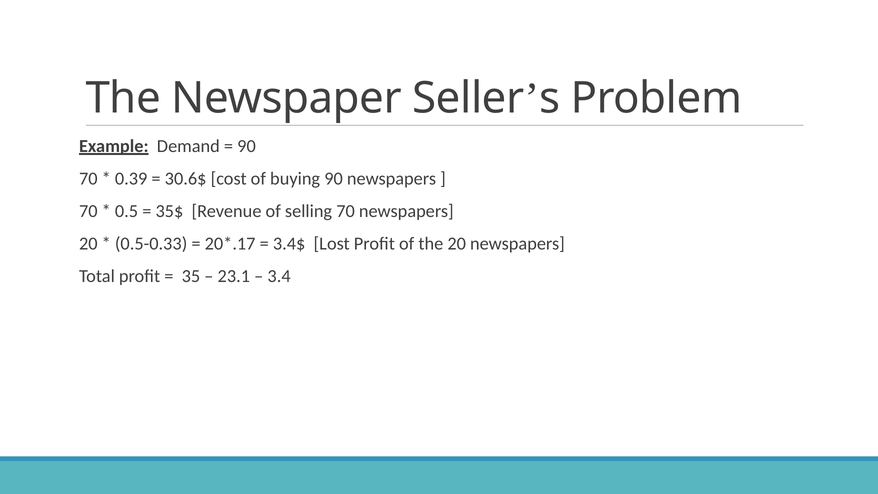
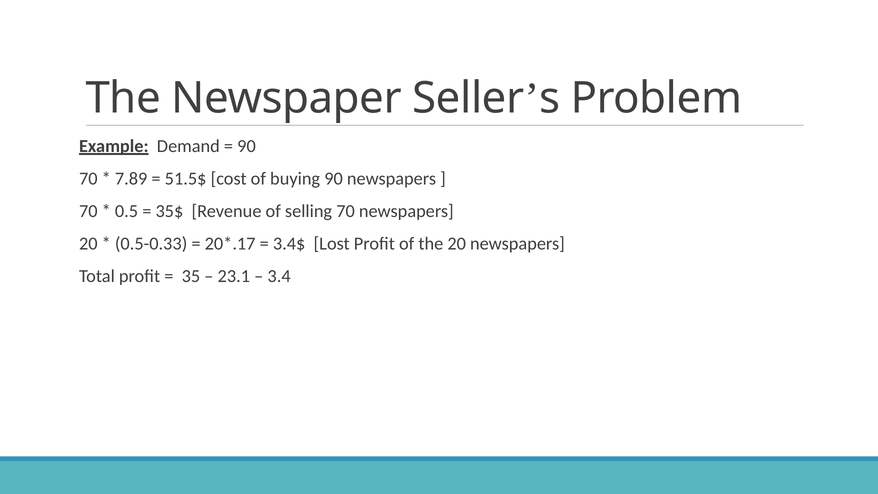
0.39: 0.39 -> 7.89
30.6$: 30.6$ -> 51.5$
